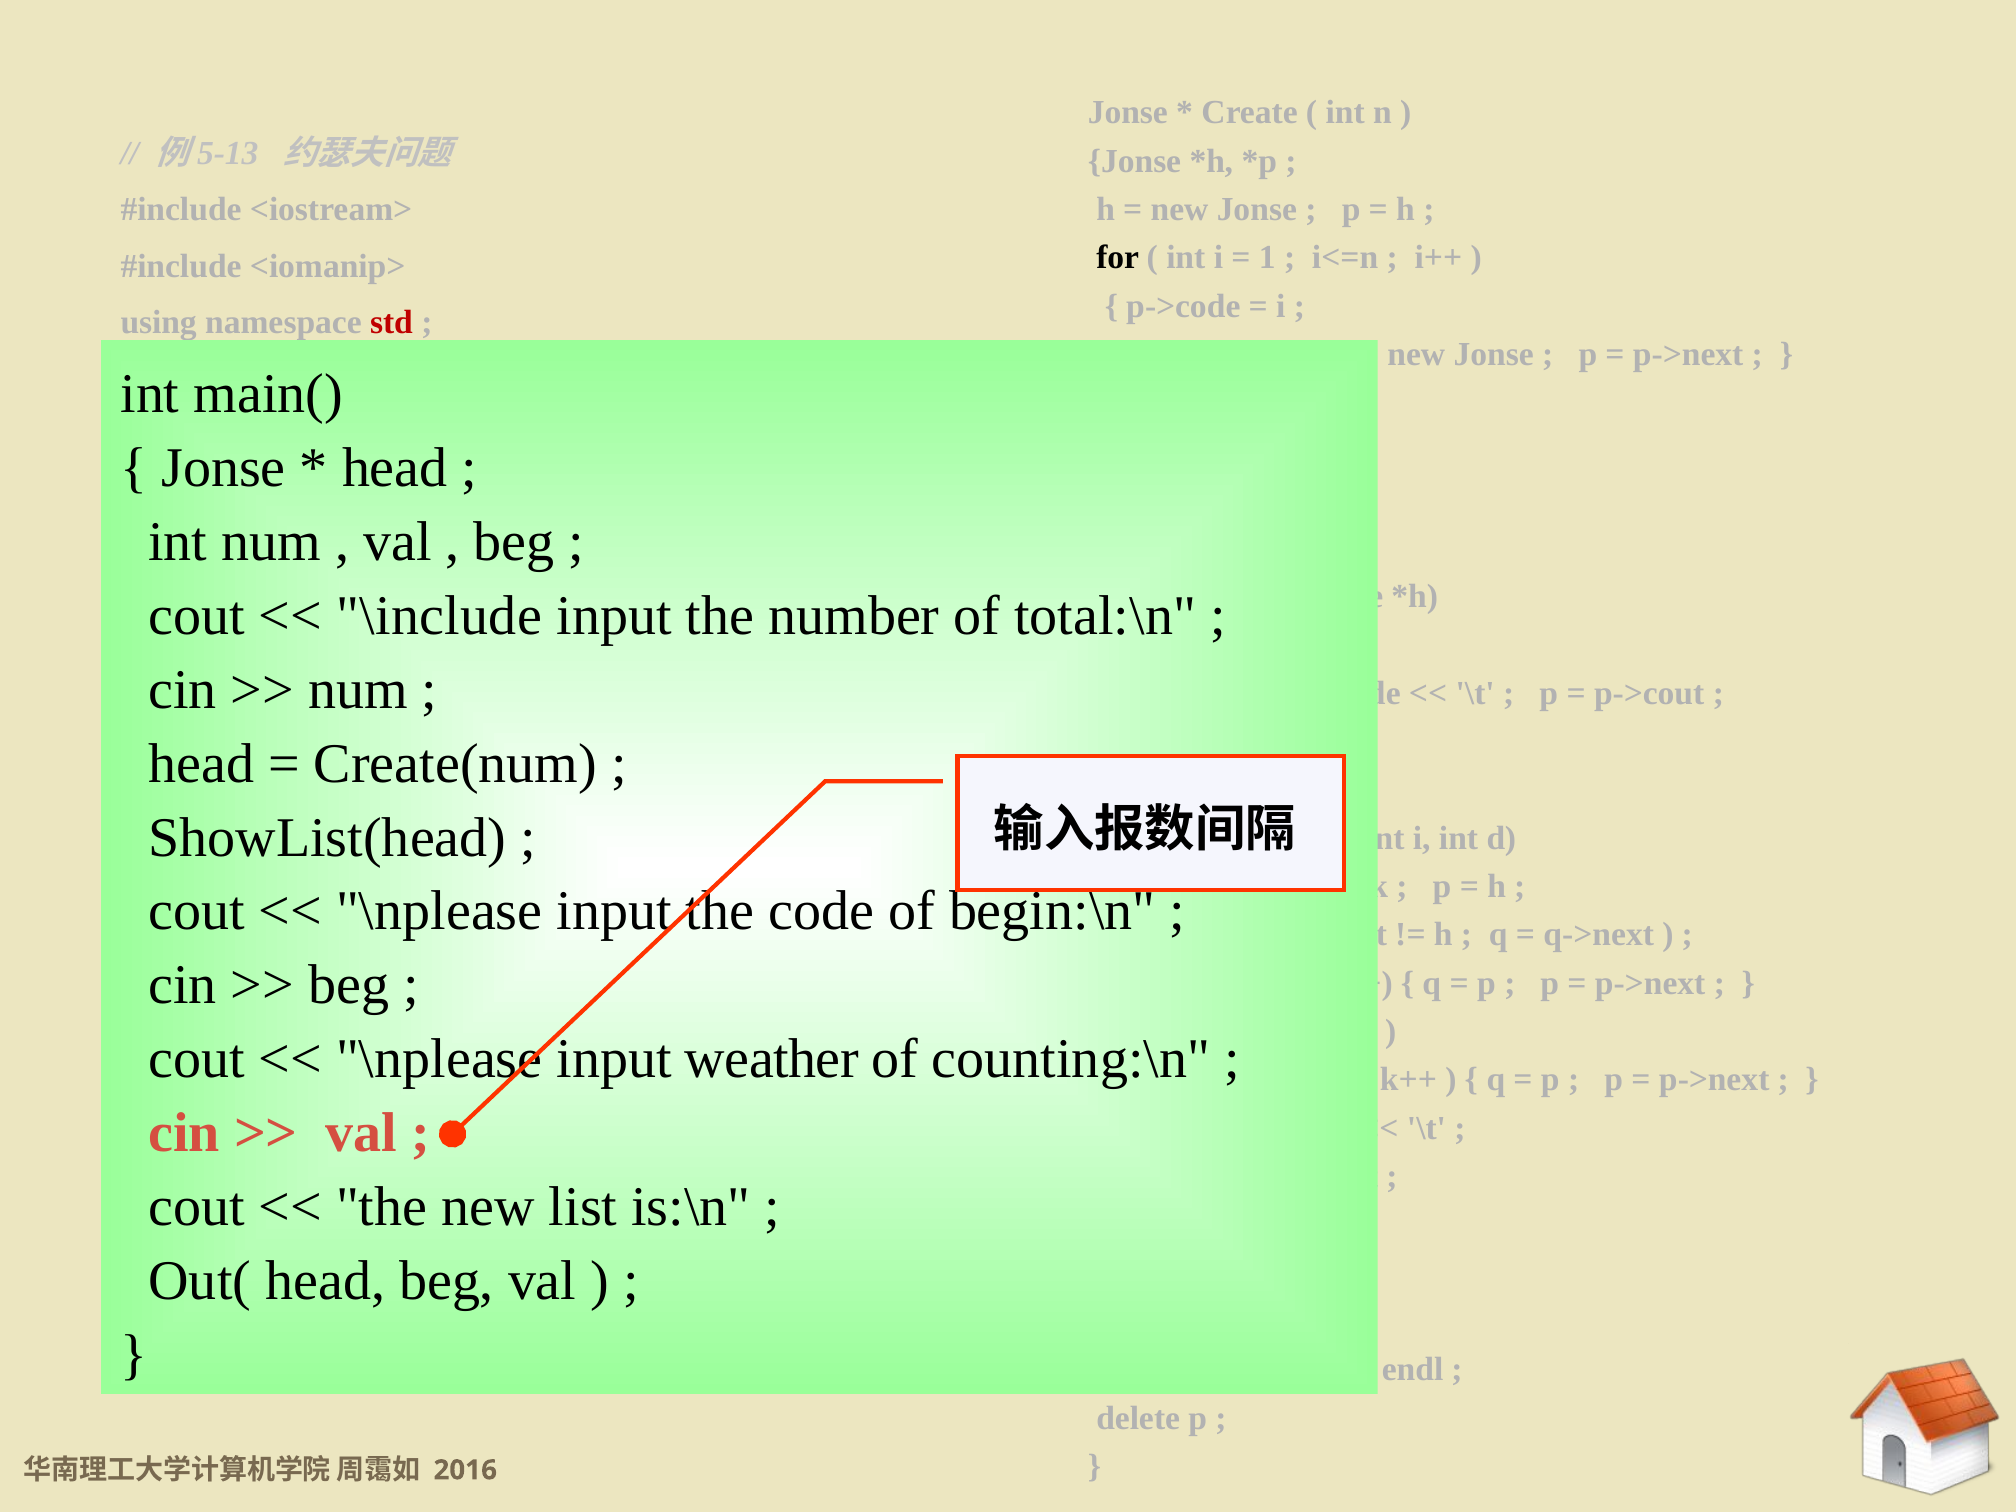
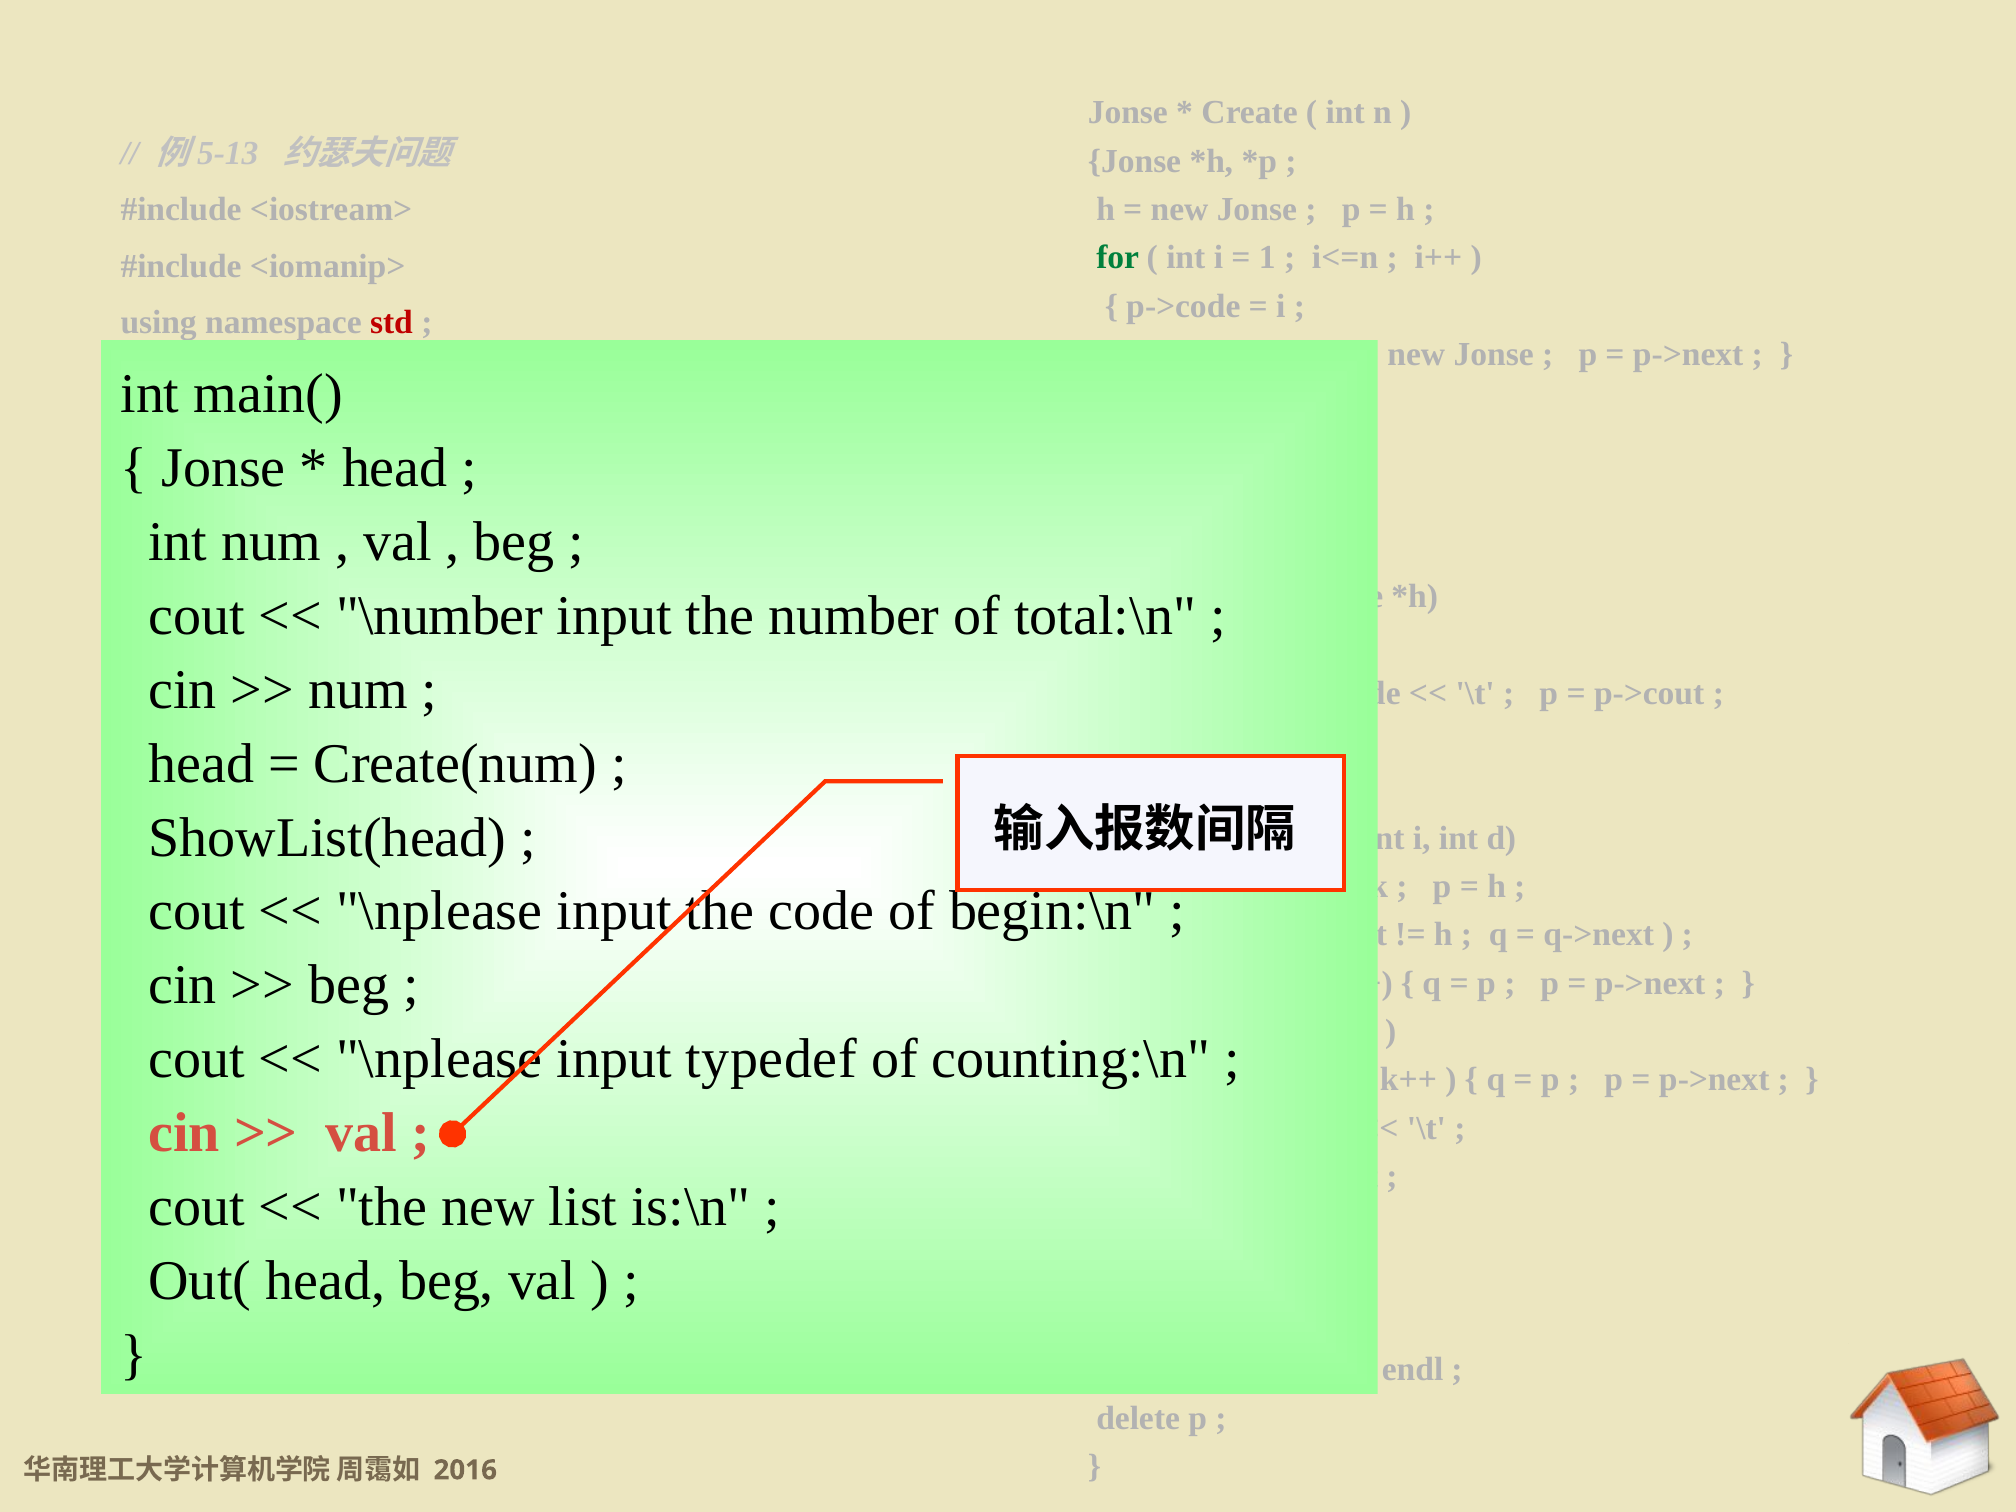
for at (1118, 258) colour: black -> green
\include: \include -> \number
weather: weather -> typedef
